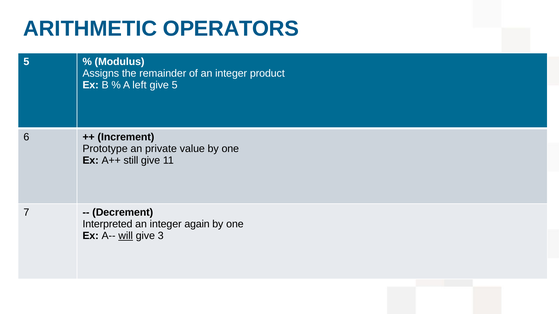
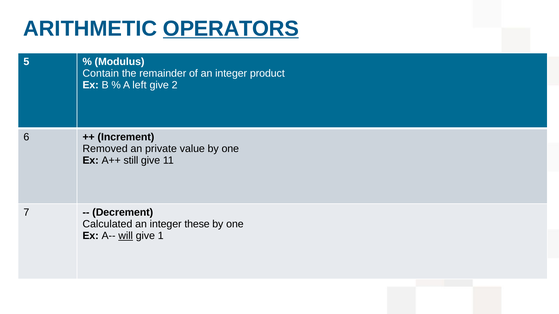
OPERATORS underline: none -> present
Assigns: Assigns -> Contain
give 5: 5 -> 2
Prototype: Prototype -> Removed
Interpreted: Interpreted -> Calculated
again: again -> these
3: 3 -> 1
